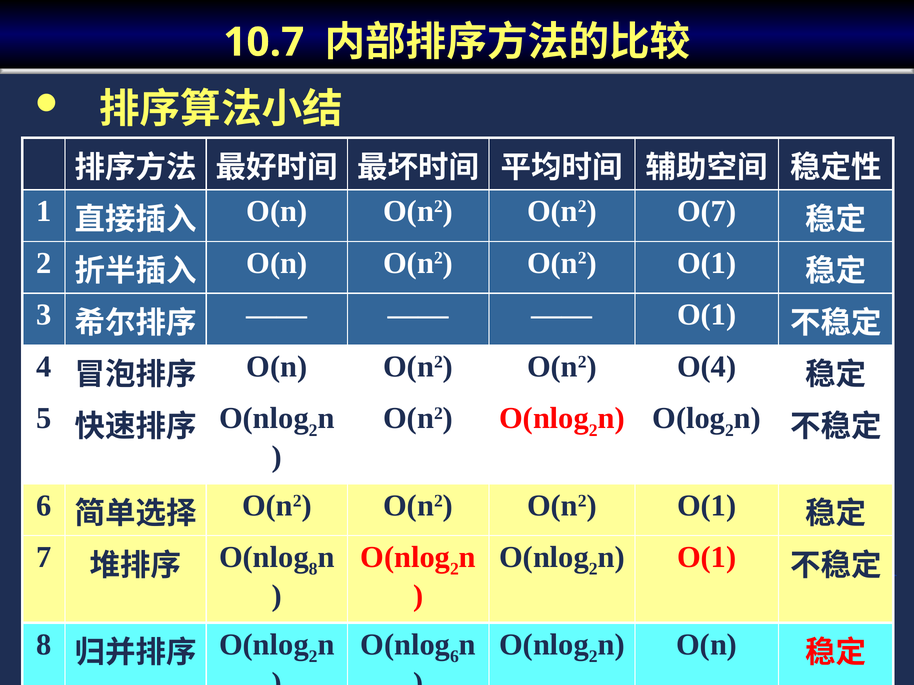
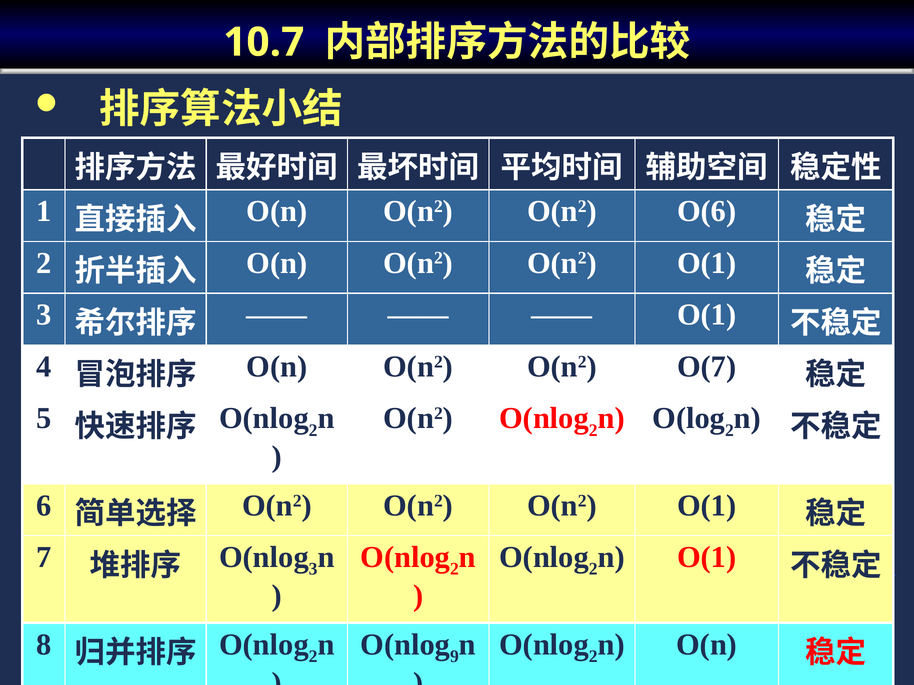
O(7: O(7 -> O(6
O(4: O(4 -> O(7
8 at (313, 570): 8 -> 3
6 at (454, 657): 6 -> 9
